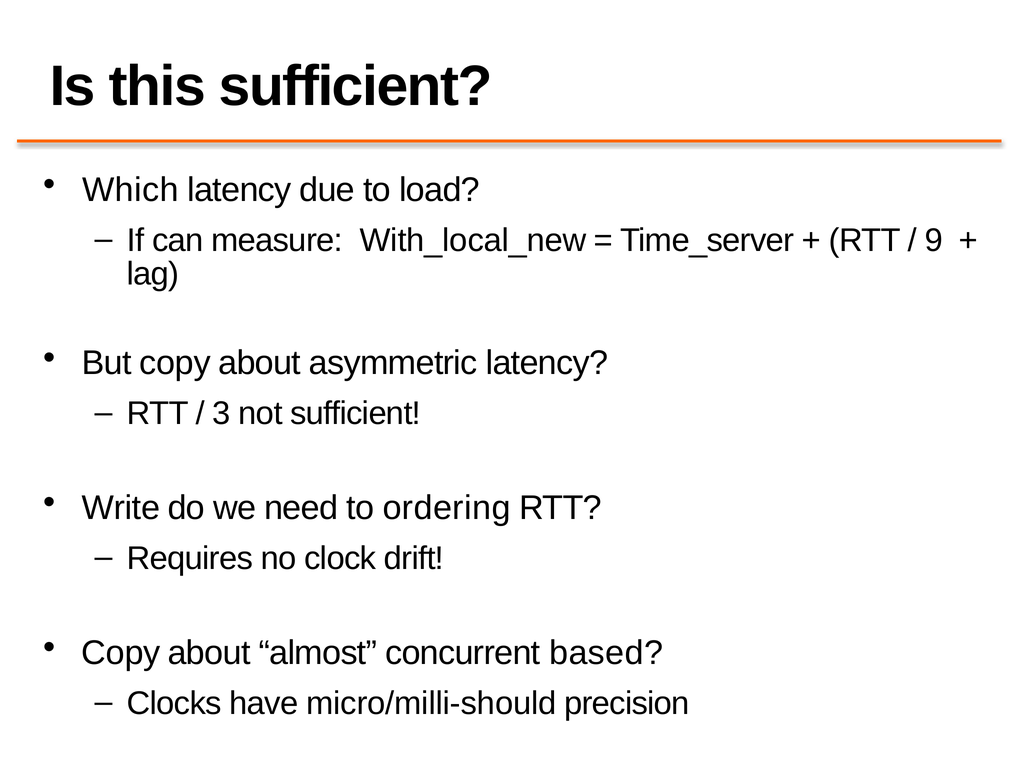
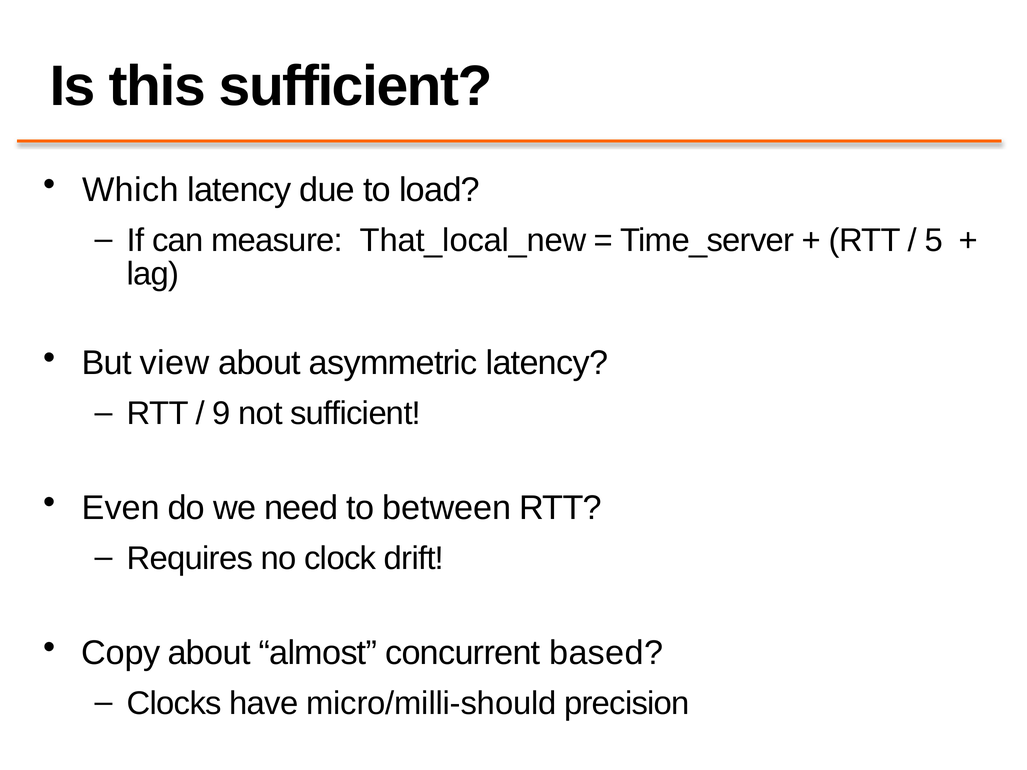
With_local_new: With_local_new -> That_local_new
9: 9 -> 5
But copy: copy -> view
3: 3 -> 9
Write: Write -> Even
ordering: ordering -> between
